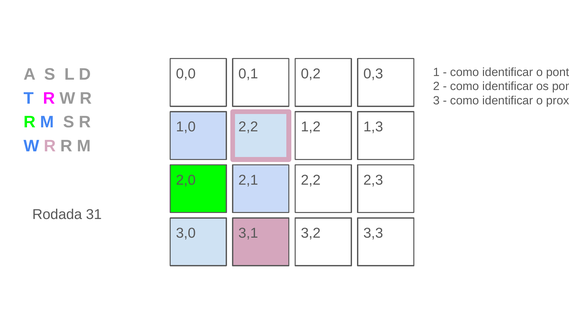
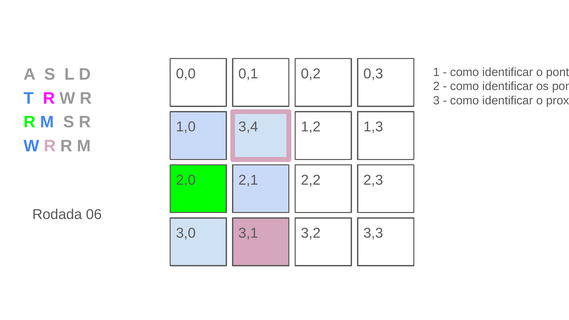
2,2 at (248, 127): 2,2 -> 3,4
31: 31 -> 06
